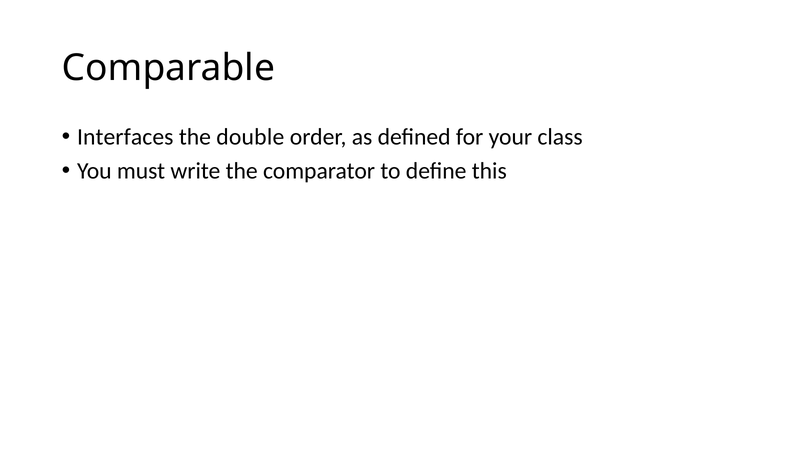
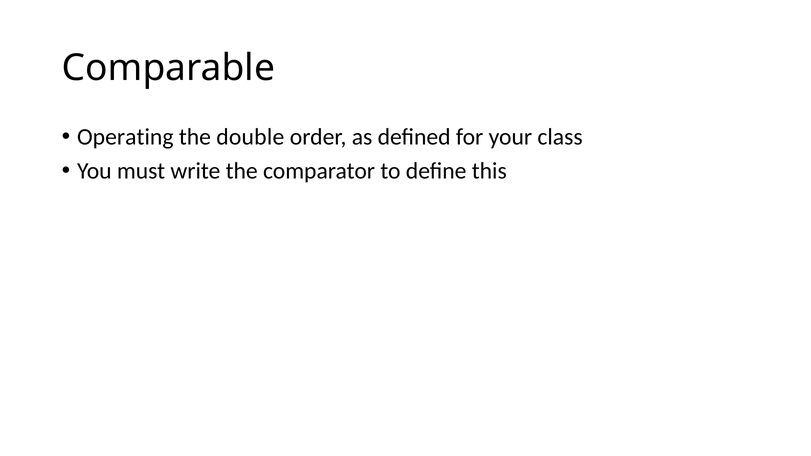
Interfaces: Interfaces -> Operating
